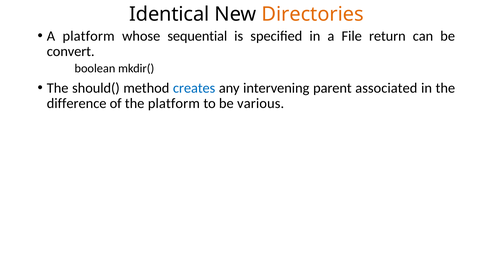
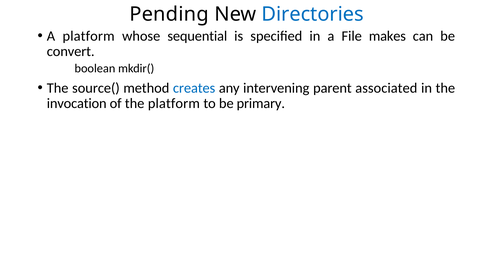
Identical: Identical -> Pending
Directories colour: orange -> blue
return: return -> makes
should(: should( -> source(
difference: difference -> invocation
various: various -> primary
